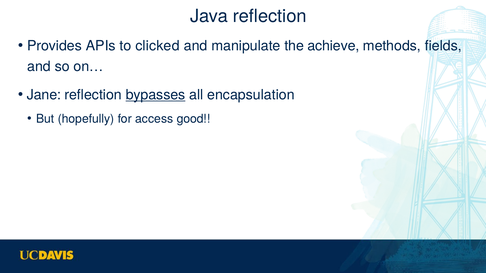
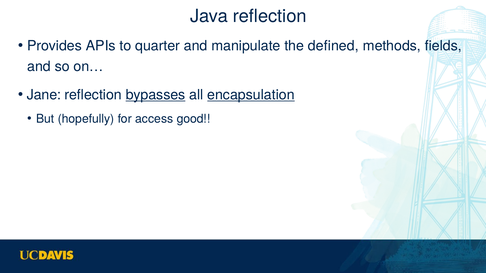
clicked: clicked -> quarter
achieve: achieve -> defined
encapsulation underline: none -> present
